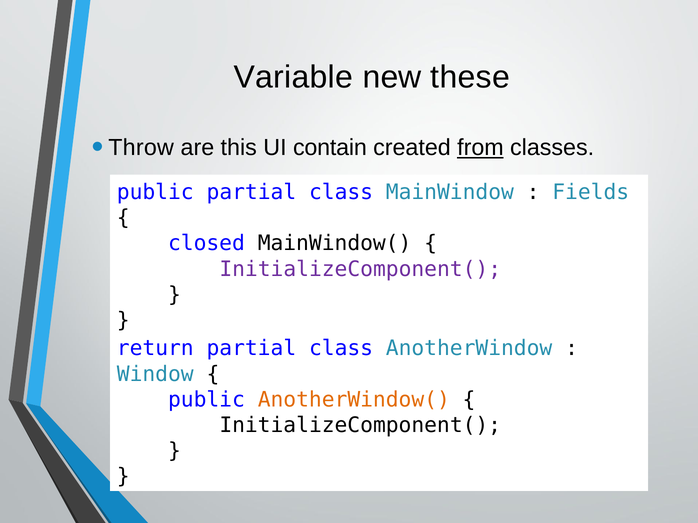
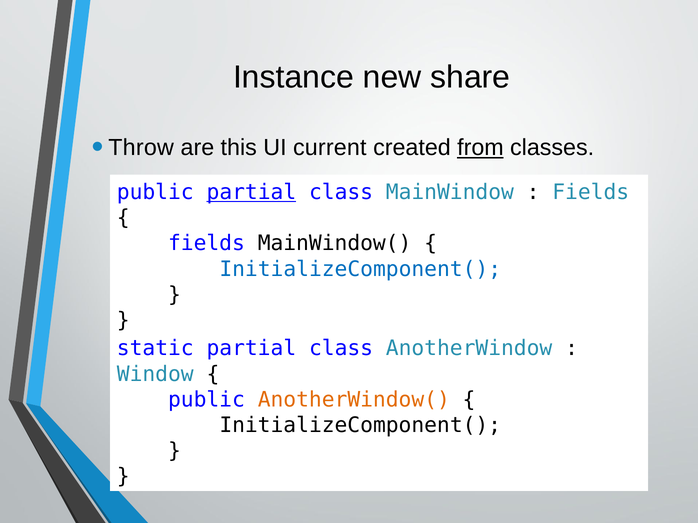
Variable: Variable -> Instance
these: these -> share
contain: contain -> current
partial at (251, 193) underline: none -> present
closed at (206, 244): closed -> fields
InitializeComponent( at (360, 269) colour: purple -> blue
return: return -> static
